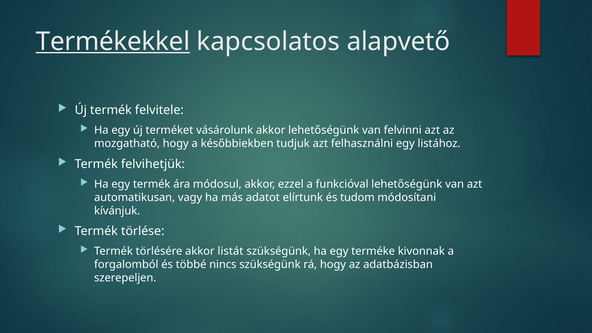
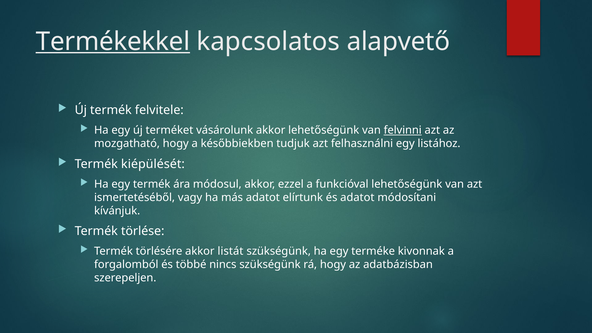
felvinni underline: none -> present
felvihetjük: felvihetjük -> kiépülését
automatikusan: automatikusan -> ismertetéséből
és tudom: tudom -> adatot
